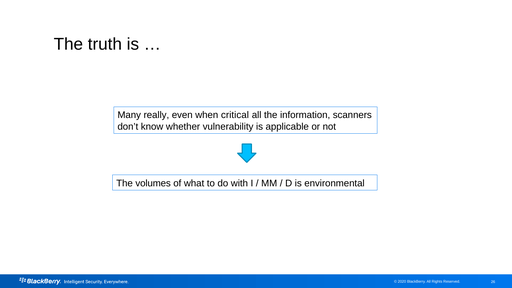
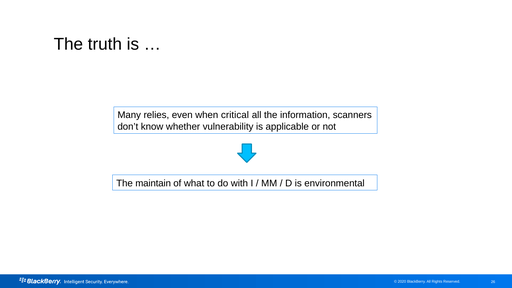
really: really -> relies
volumes: volumes -> maintain
